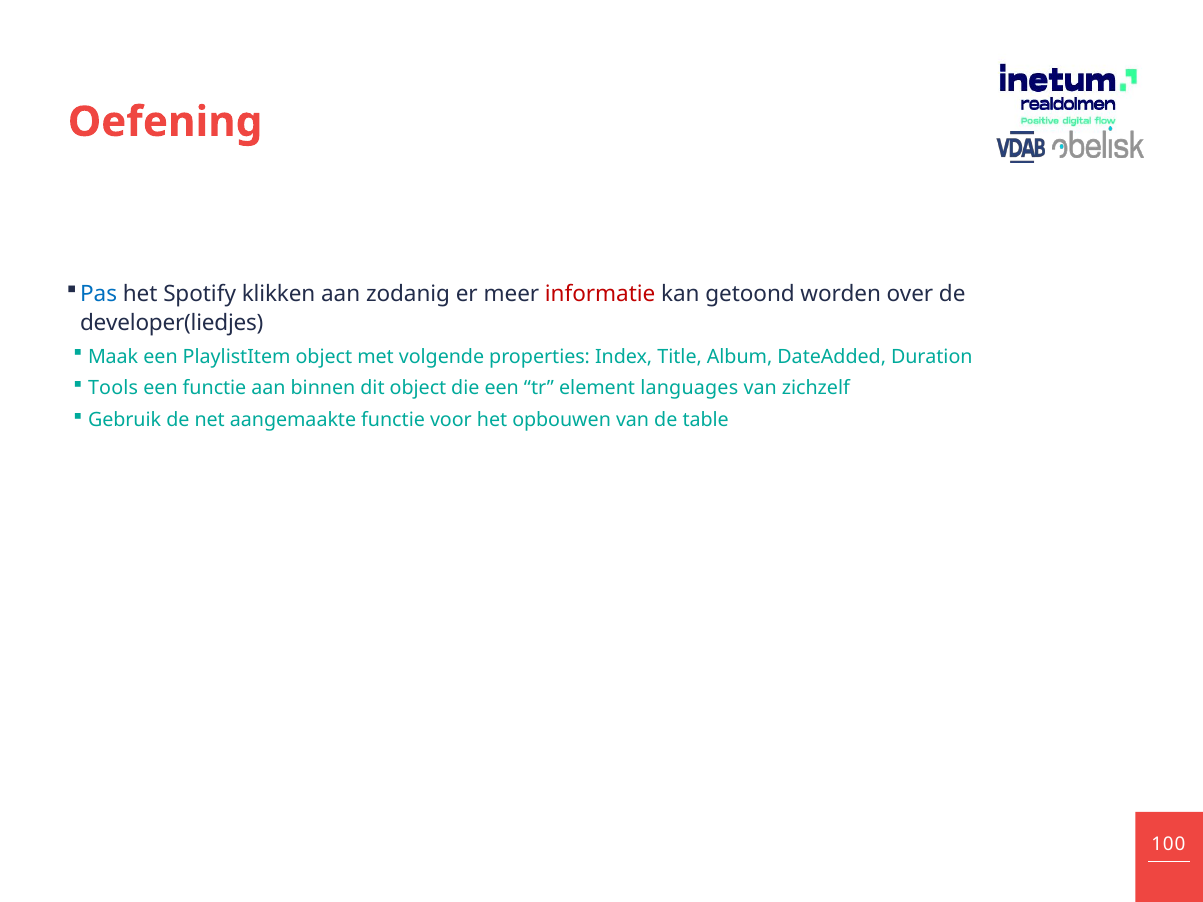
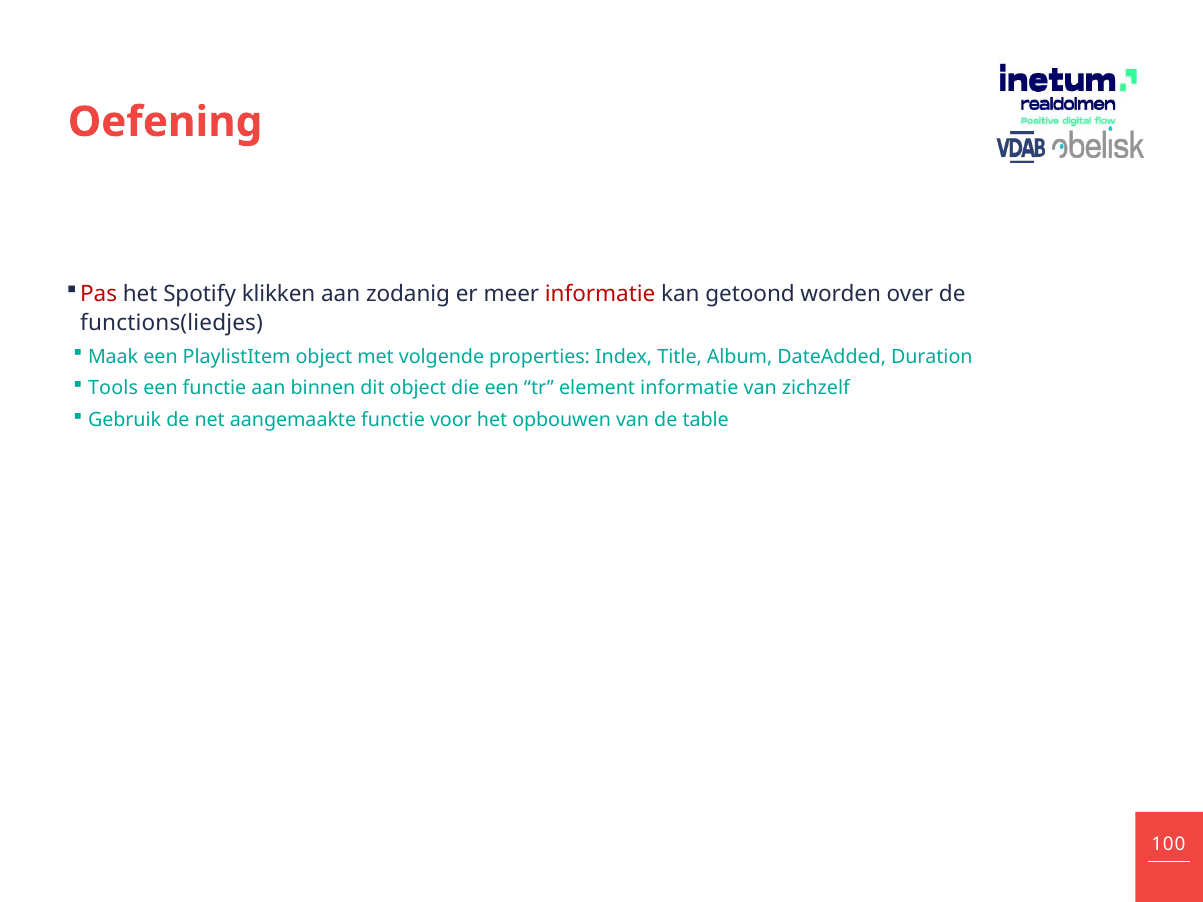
Pas colour: blue -> red
developer(liedjes: developer(liedjes -> functions(liedjes
element languages: languages -> informatie
